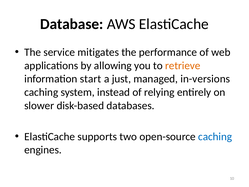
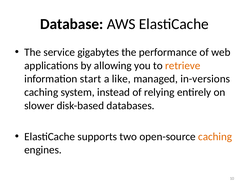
mitigates: mitigates -> gigabytes
just: just -> like
caching at (215, 136) colour: blue -> orange
